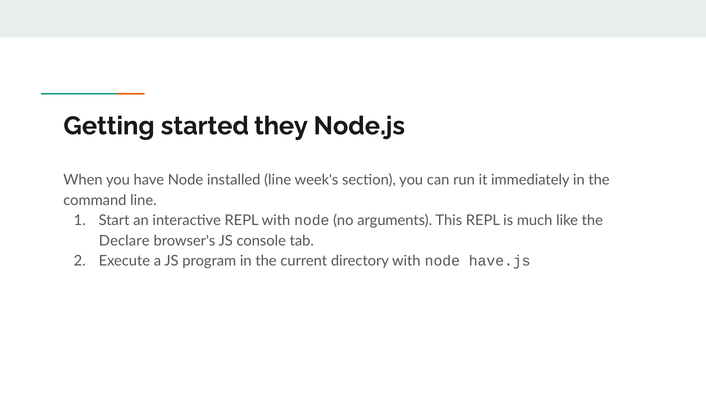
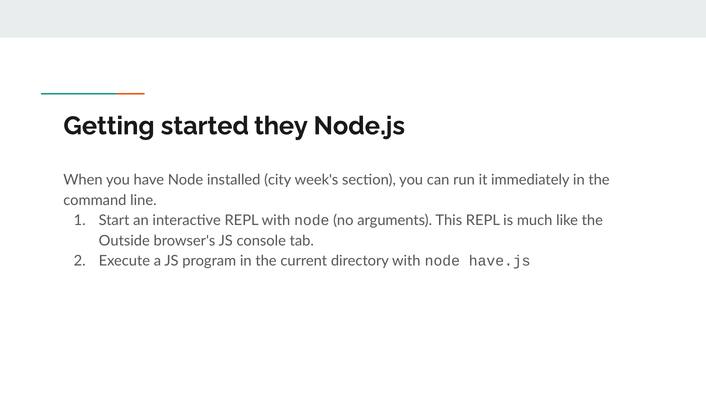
installed line: line -> city
Declare: Declare -> Outside
